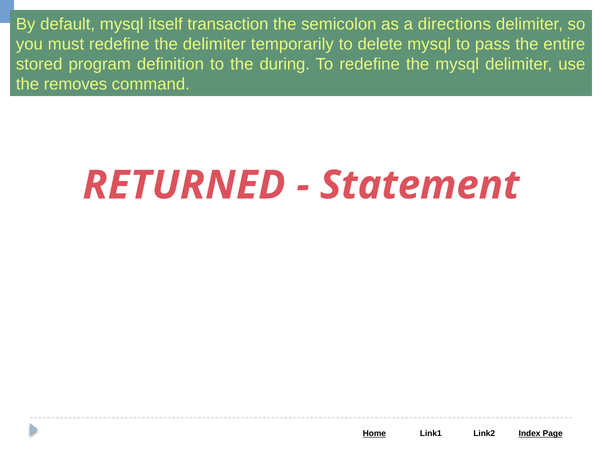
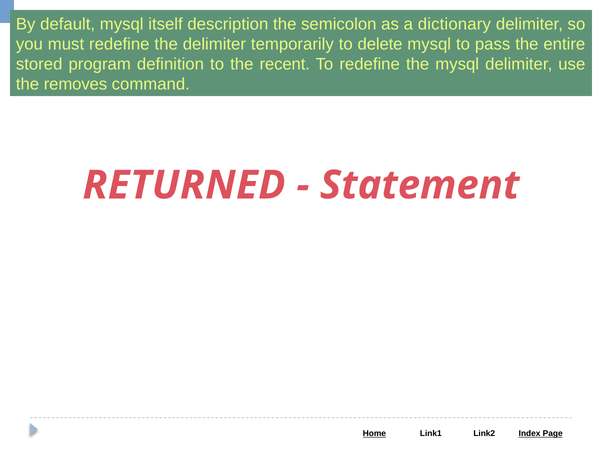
transaction: transaction -> description
directions: directions -> dictionary
during: during -> recent
